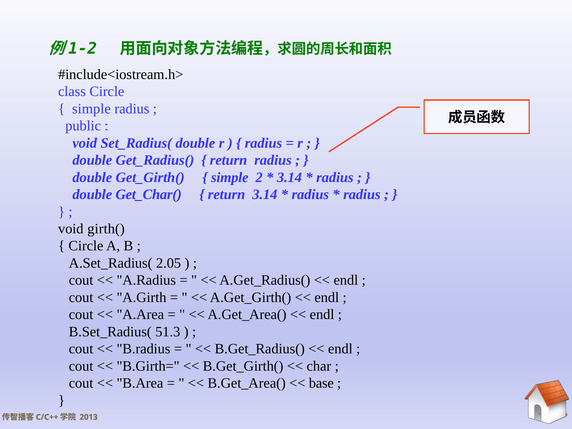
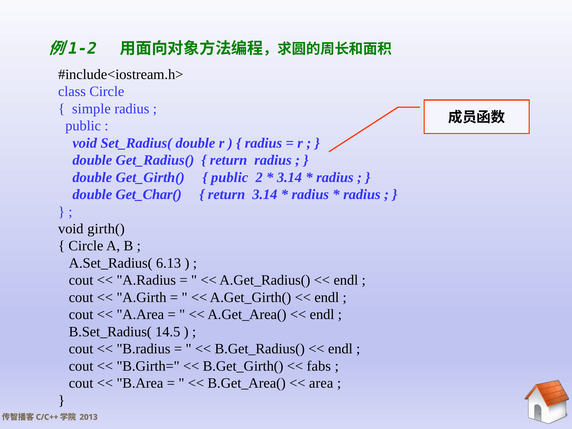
simple at (230, 177): simple -> public
2.05: 2.05 -> 6.13
51.3: 51.3 -> 14.5
char: char -> fabs
base: base -> area
